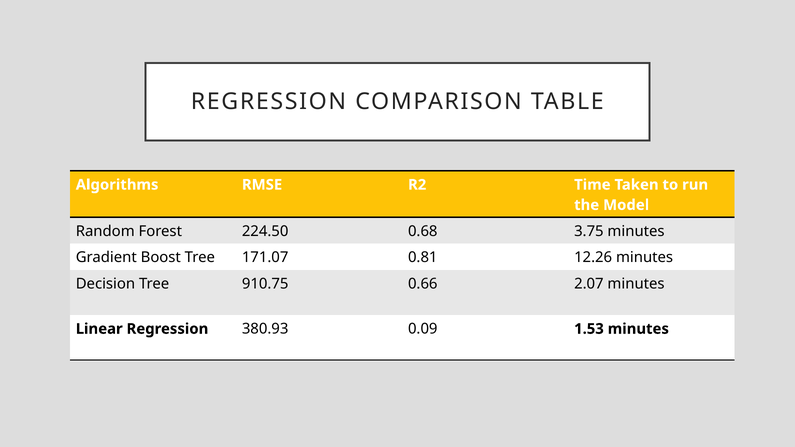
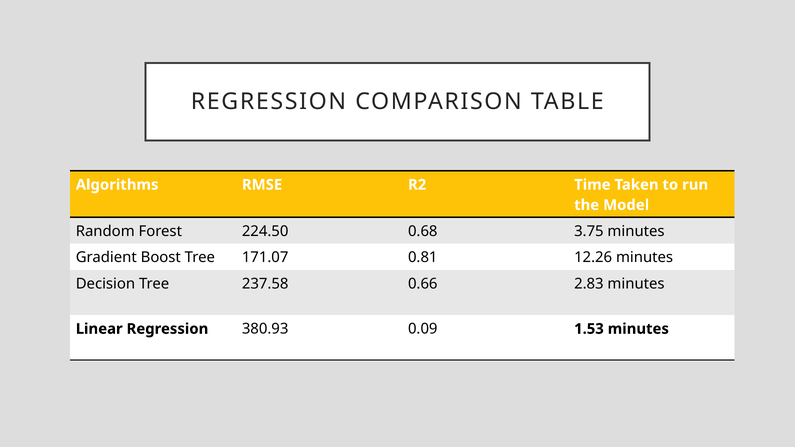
910.75: 910.75 -> 237.58
2.07: 2.07 -> 2.83
